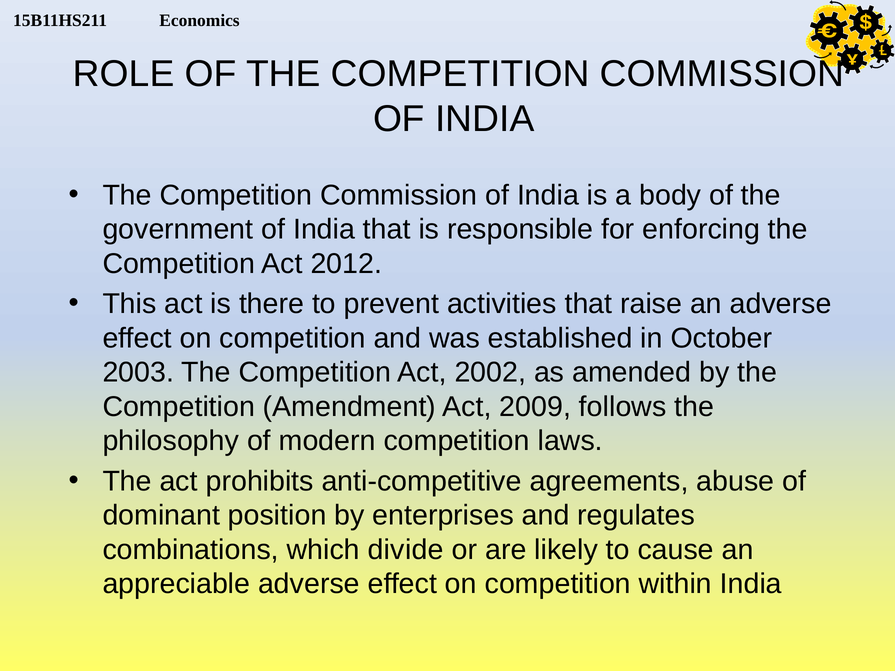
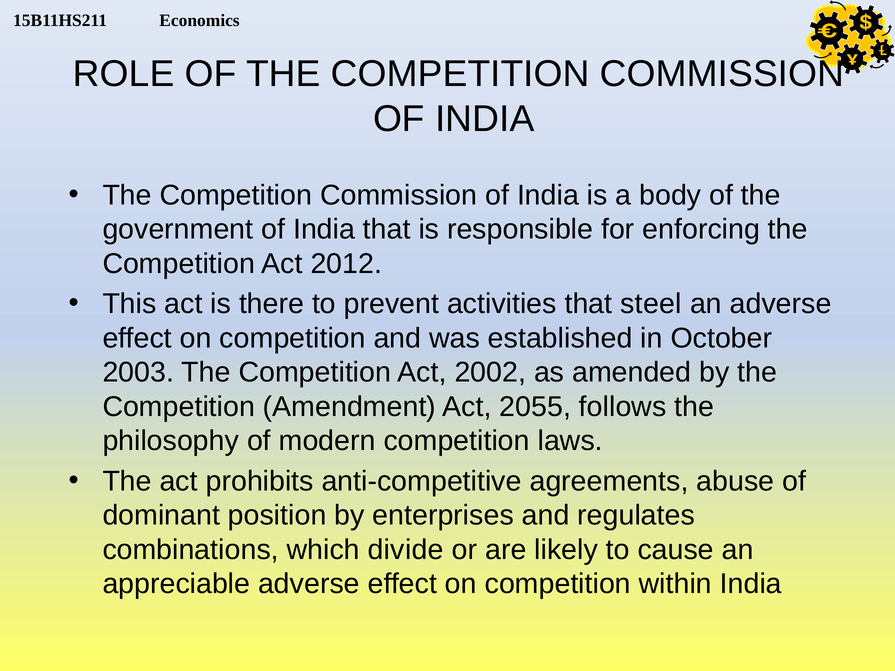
raise: raise -> steel
2009: 2009 -> 2055
